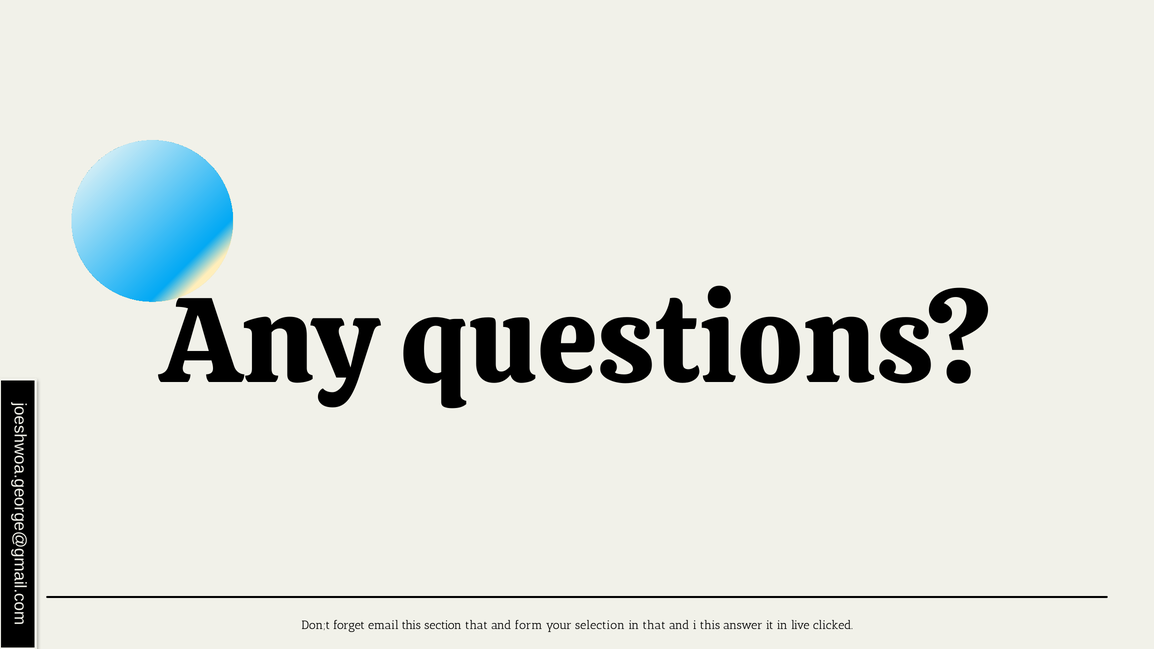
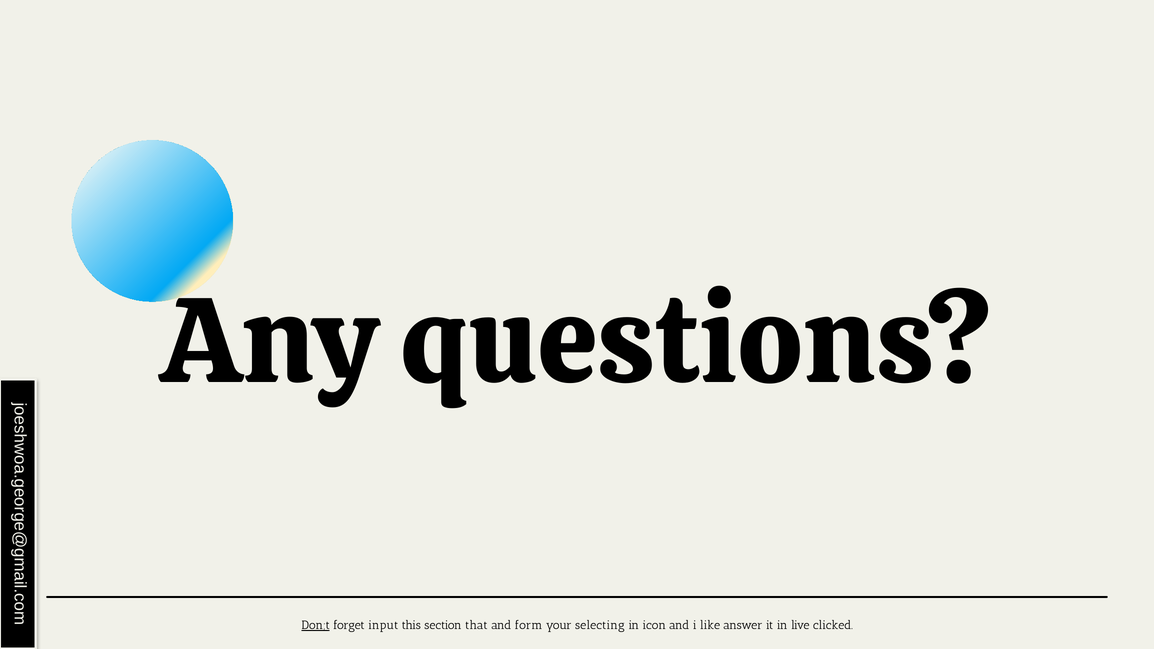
Don;t underline: none -> present
email: email -> input
selection: selection -> selecting
in that: that -> icon
i this: this -> like
